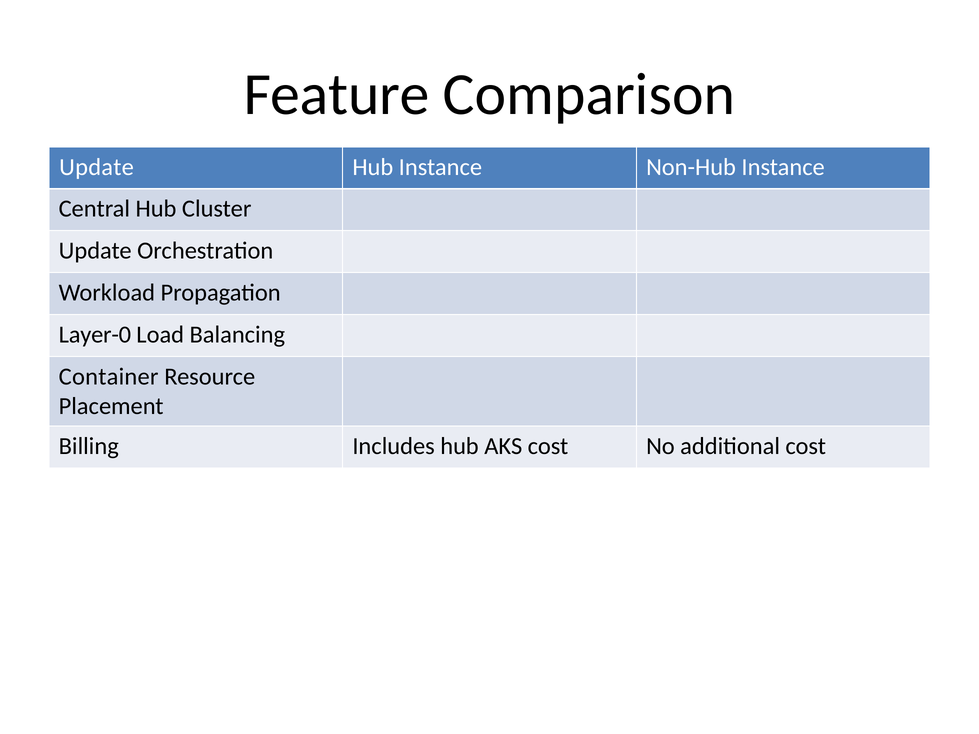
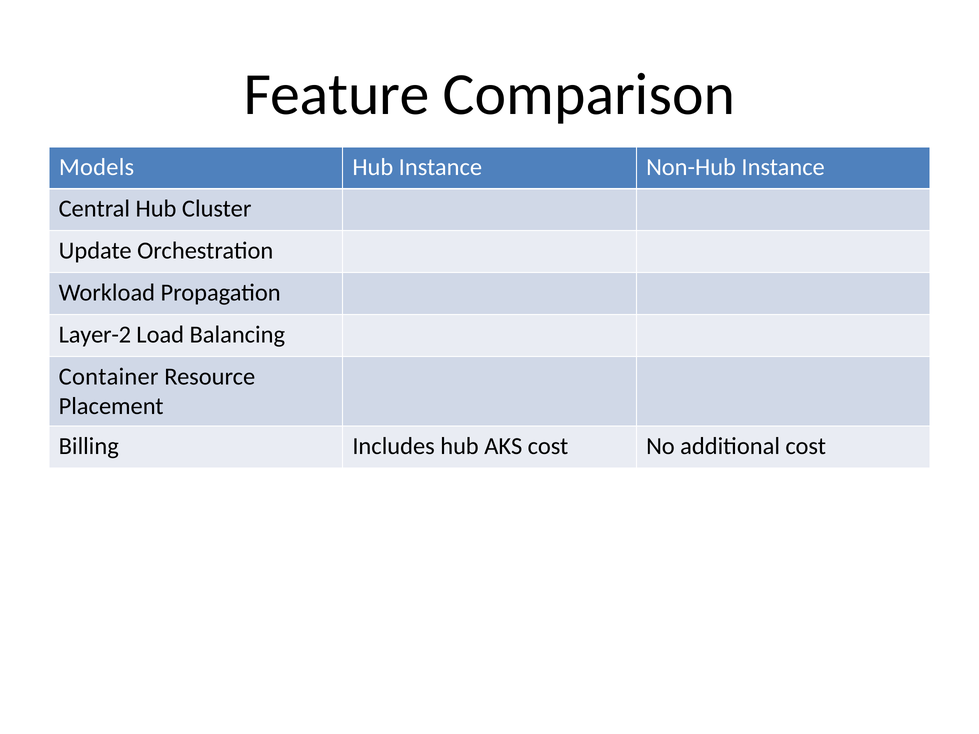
Update at (97, 167): Update -> Models
Layer-0: Layer-0 -> Layer-2
